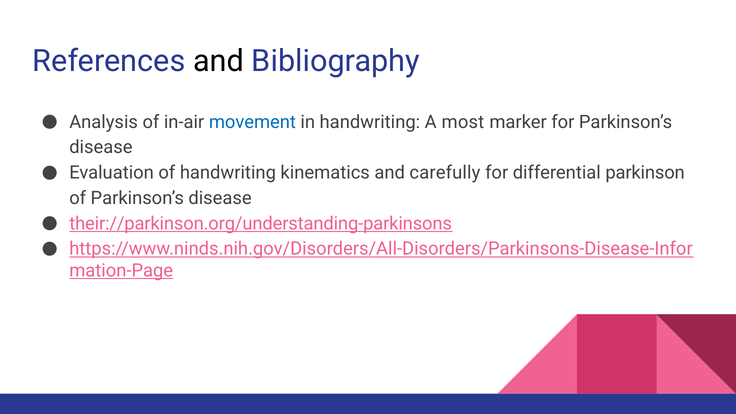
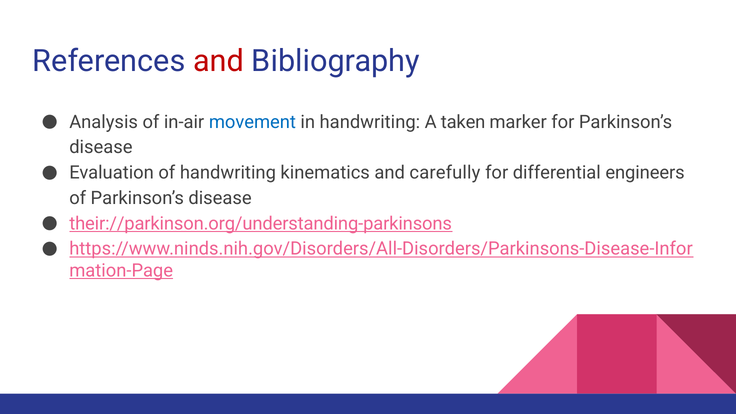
and at (218, 61) colour: black -> red
most: most -> taken
parkinson: parkinson -> engineers
